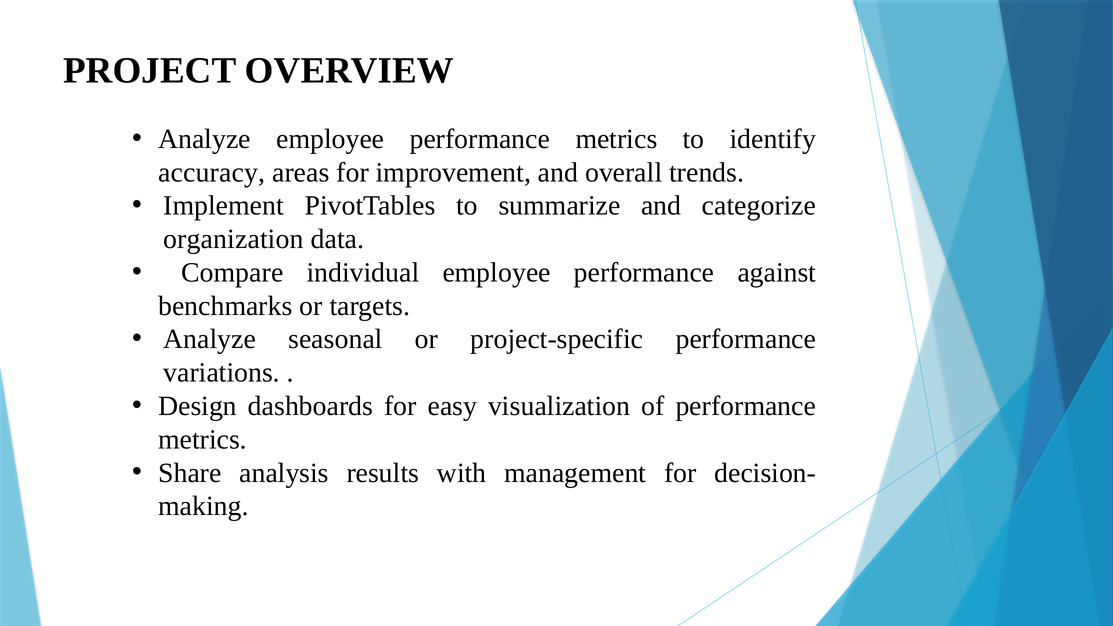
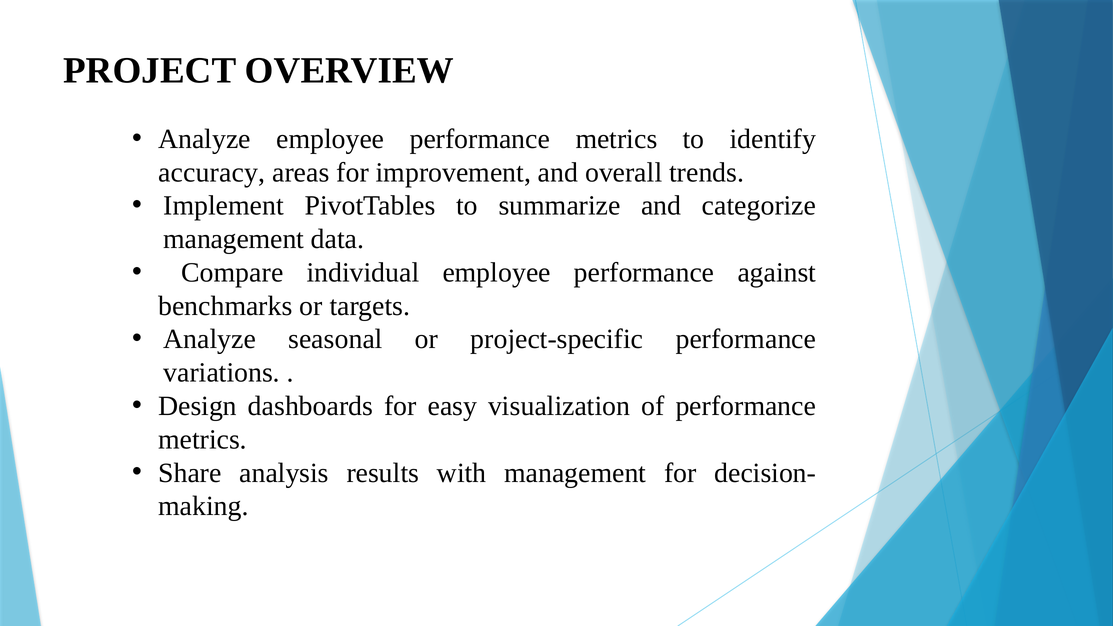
organization at (234, 239): organization -> management
